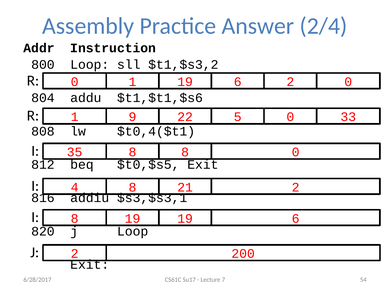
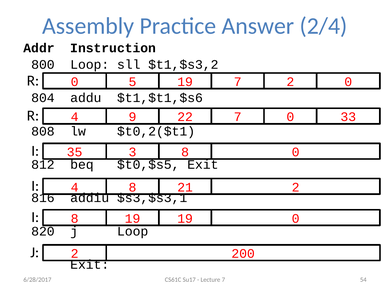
0 1: 1 -> 5
6 at (238, 82): 6 -> 7
R 1: 1 -> 4
22 5: 5 -> 7
$t0,4($t1: $t0,4($t1 -> $t0,2($t1
35 8: 8 -> 3
19 19 6: 6 -> 0
